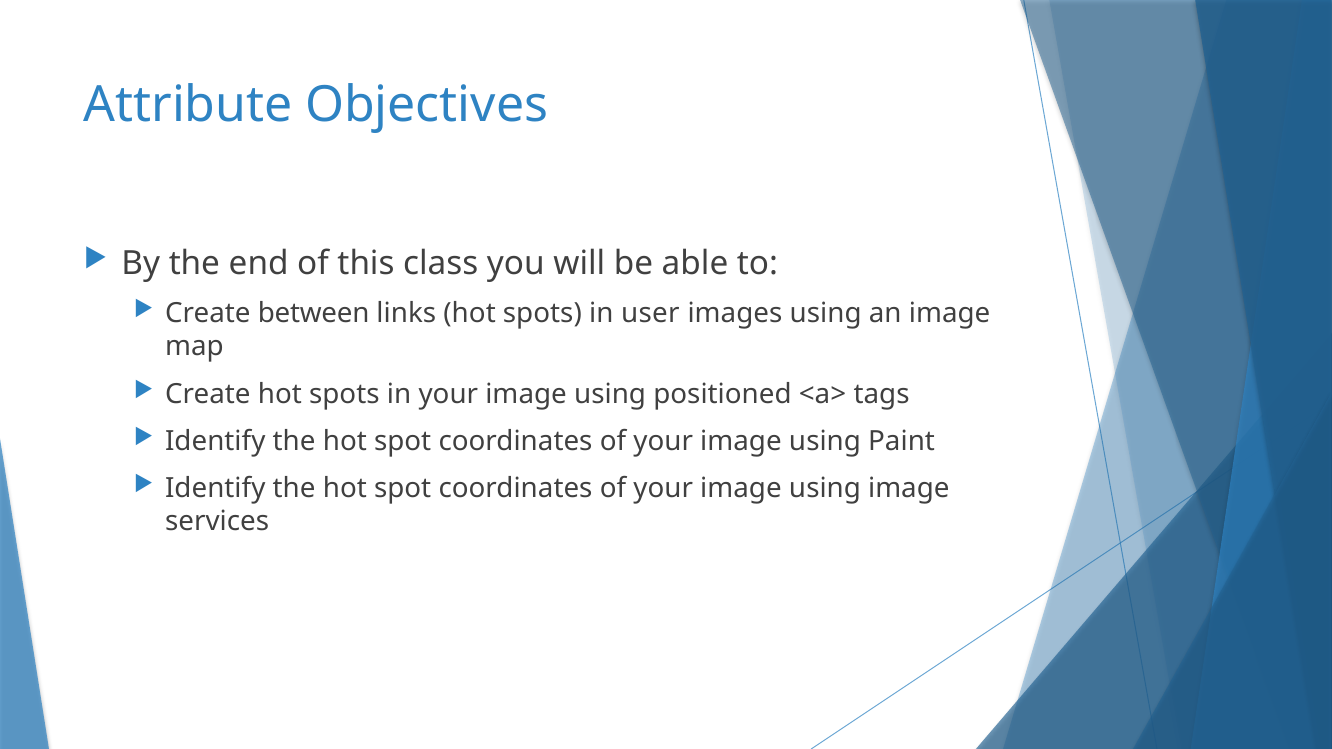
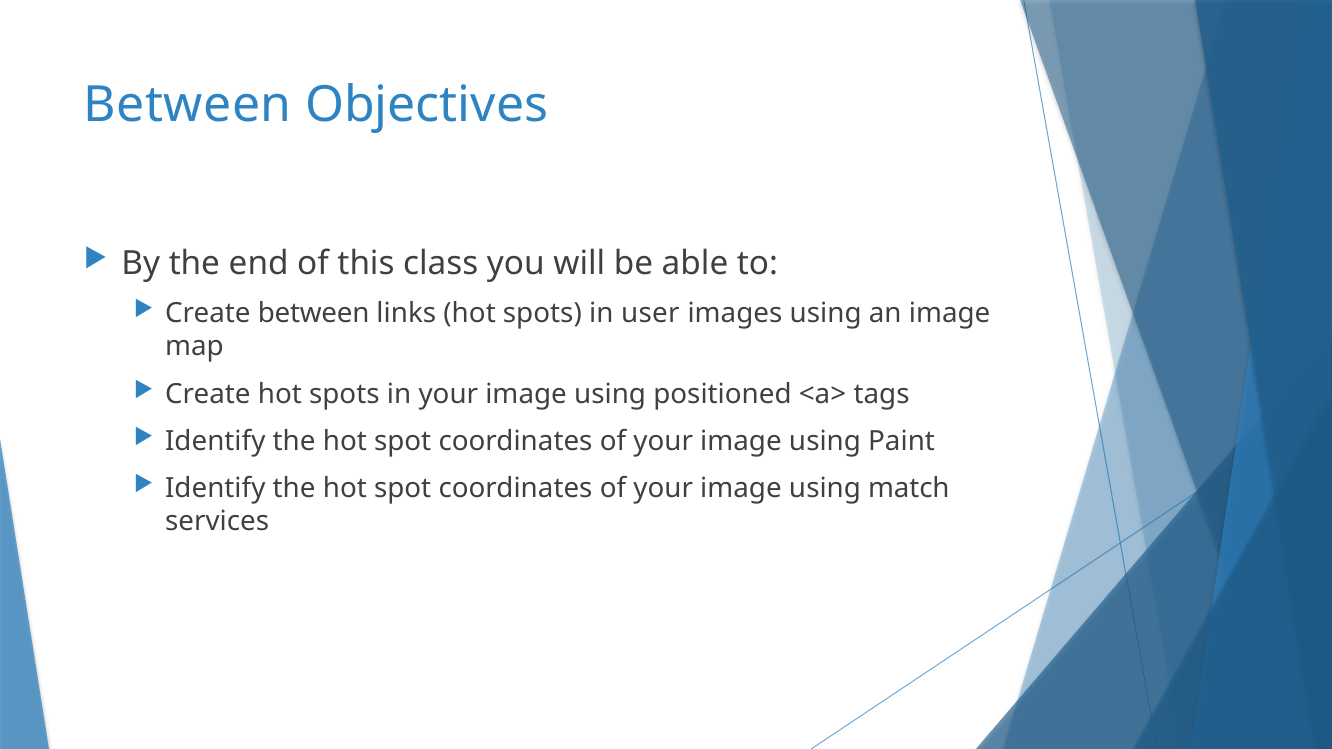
Attribute at (188, 105): Attribute -> Between
using image: image -> match
